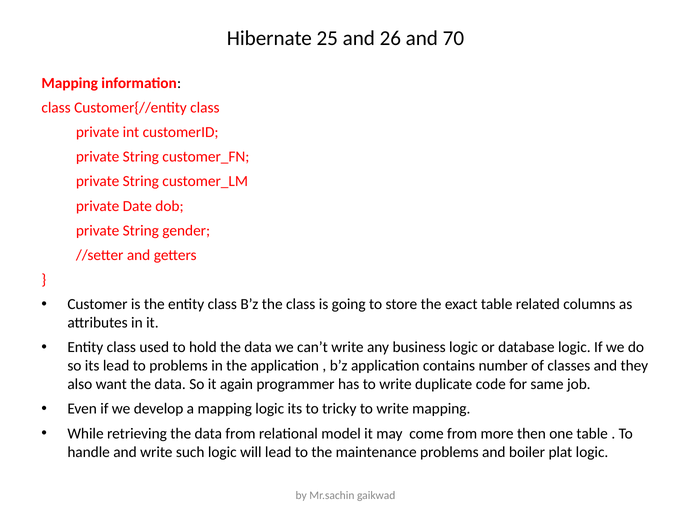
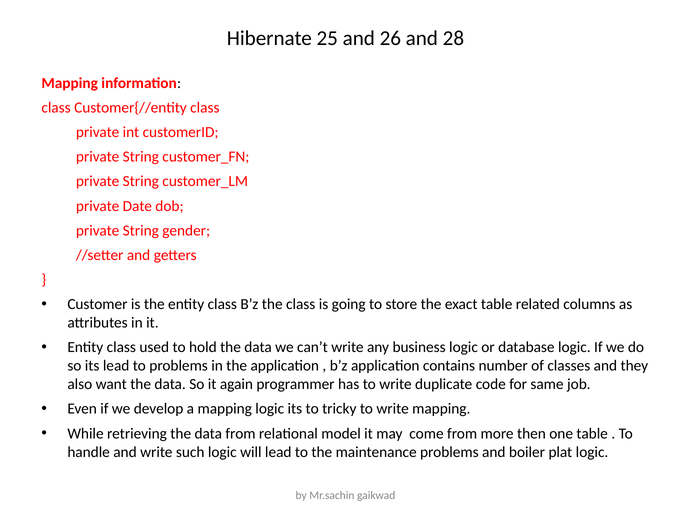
70: 70 -> 28
